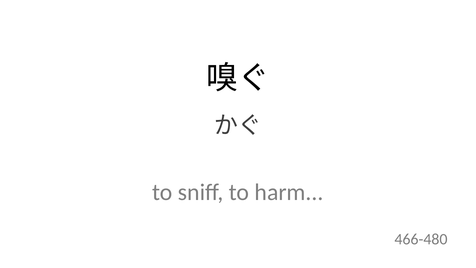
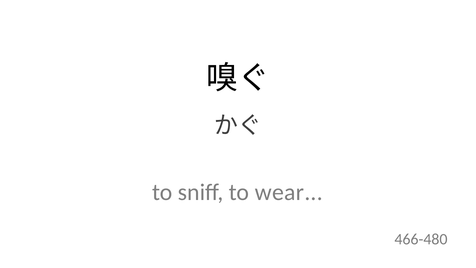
harm: harm -> wear
